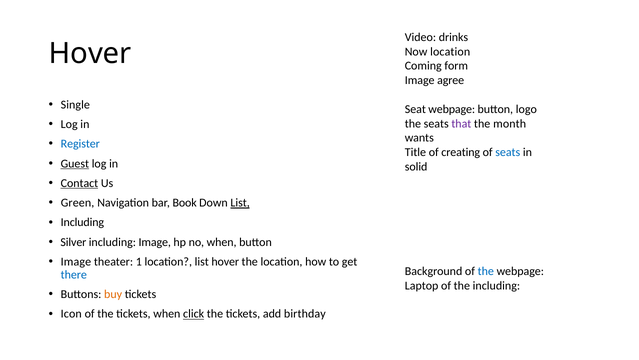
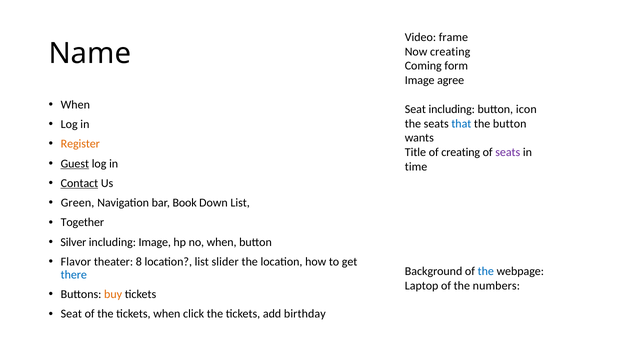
drinks: drinks -> frame
Hover at (90, 54): Hover -> Name
Now location: location -> creating
Single at (75, 104): Single -> When
Seat webpage: webpage -> including
logo: logo -> icon
that colour: purple -> blue
the month: month -> button
Register colour: blue -> orange
seats at (508, 152) colour: blue -> purple
solid: solid -> time
List at (240, 202) underline: present -> none
Including at (82, 222): Including -> Together
Image at (76, 261): Image -> Flavor
1: 1 -> 8
list hover: hover -> slider
the including: including -> numbers
Icon at (71, 313): Icon -> Seat
click underline: present -> none
